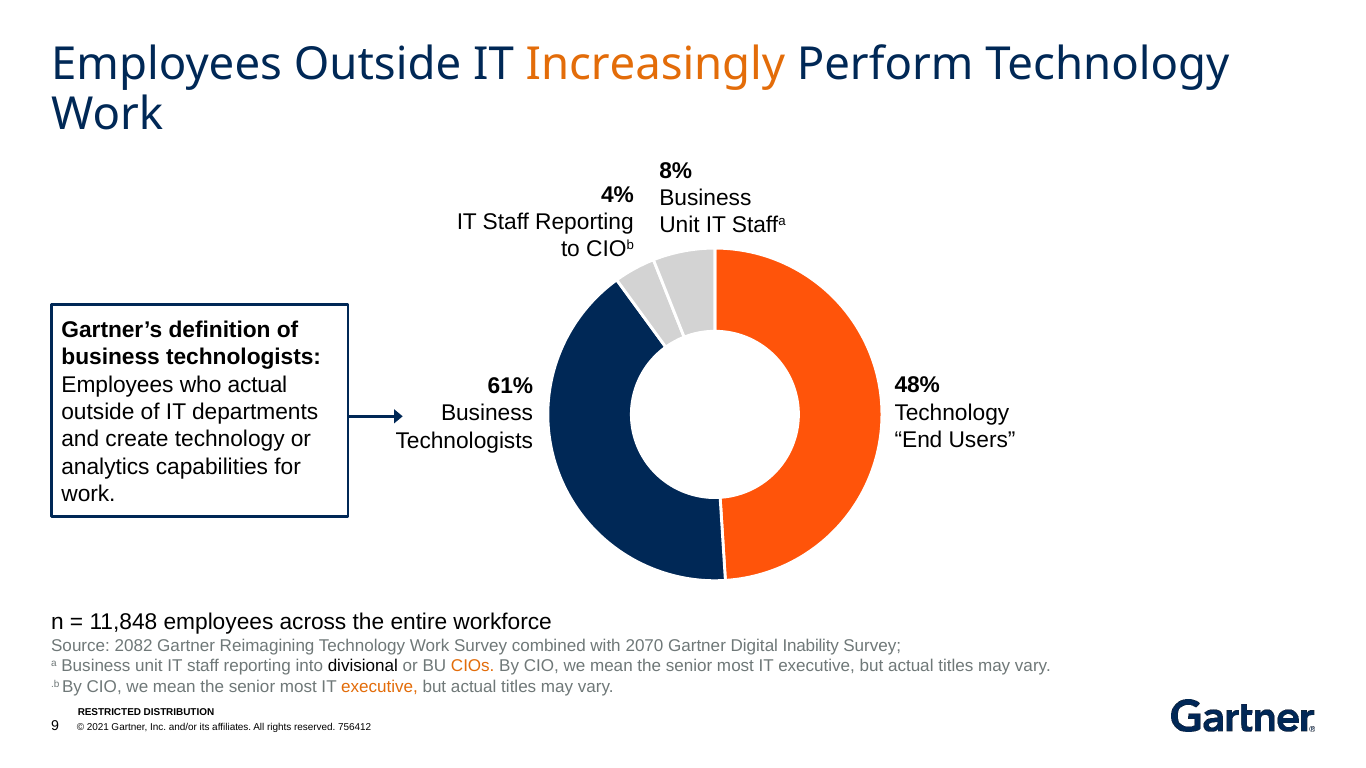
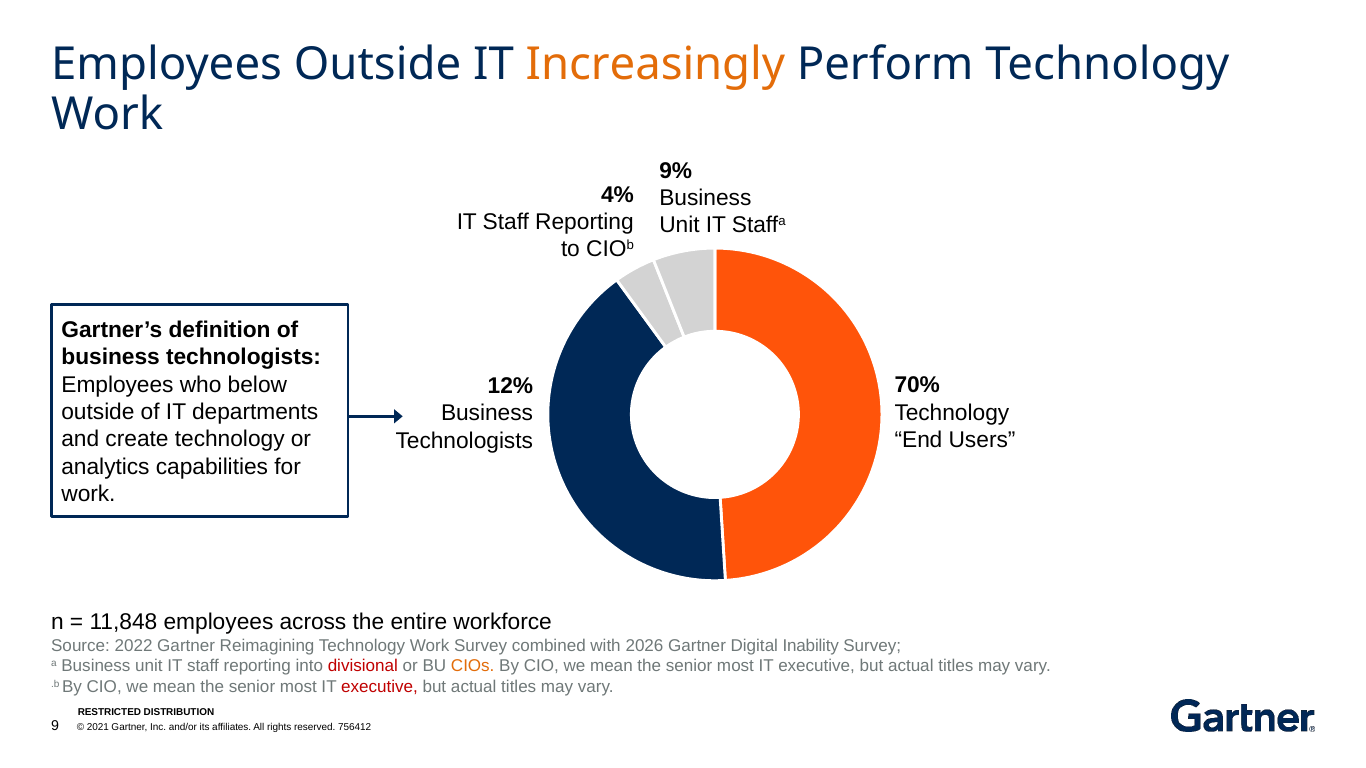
8%: 8% -> 9%
who actual: actual -> below
48%: 48% -> 70%
61%: 61% -> 12%
2082: 2082 -> 2022
2070: 2070 -> 2026
divisional colour: black -> red
executive at (379, 687) colour: orange -> red
